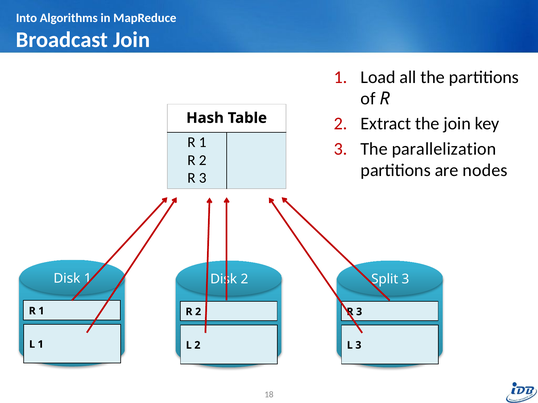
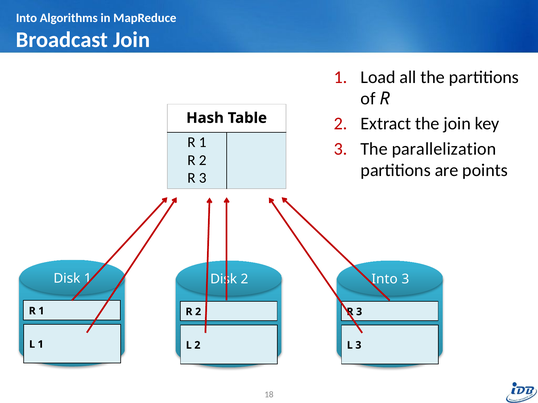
nodes: nodes -> points
Split at (385, 279): Split -> Into
